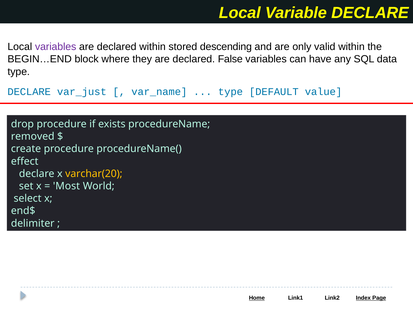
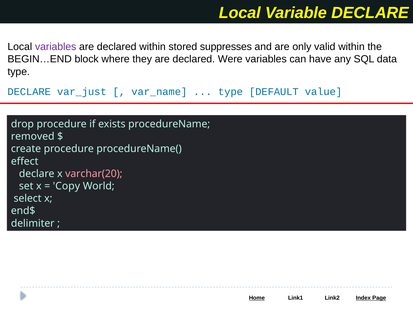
descending: descending -> suppresses
False: False -> Were
varchar(20 colour: yellow -> pink
Most: Most -> Copy
